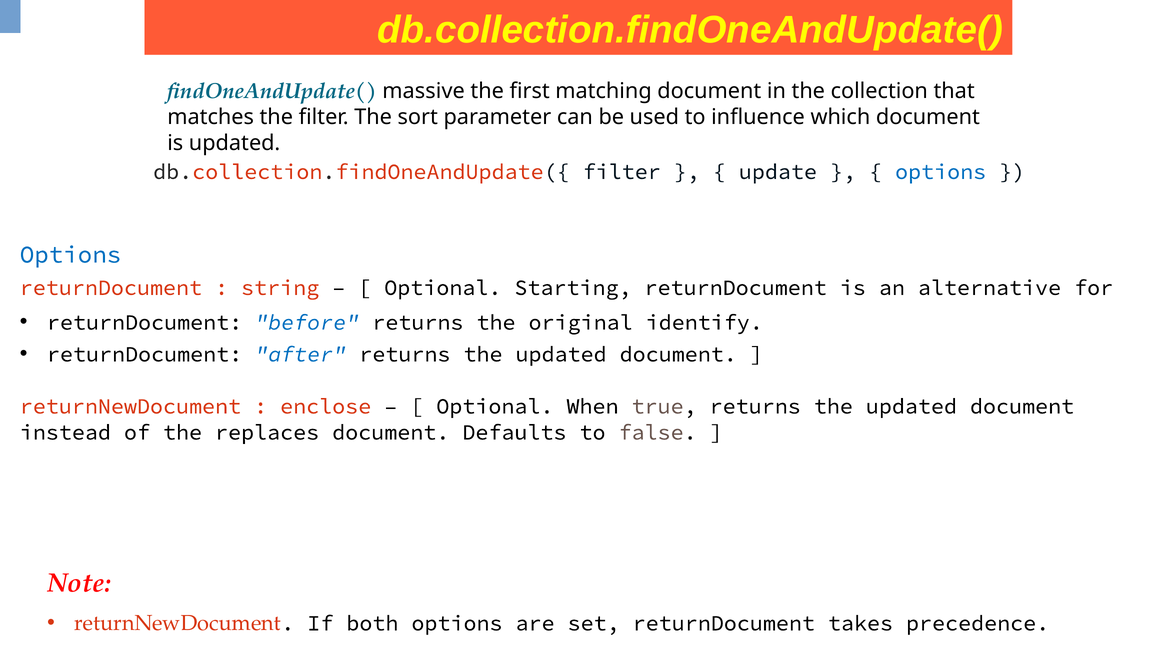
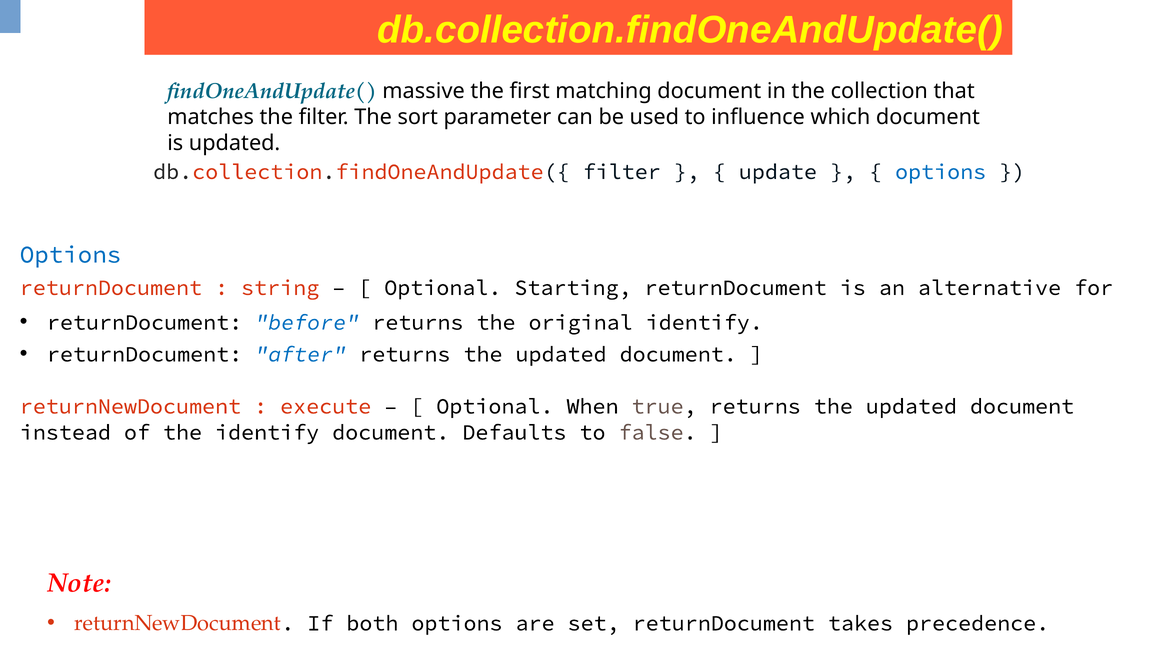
enclose: enclose -> execute
the replaces: replaces -> identify
